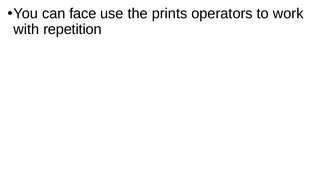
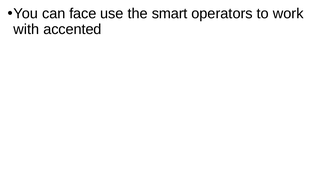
prints: prints -> smart
repetition: repetition -> accented
